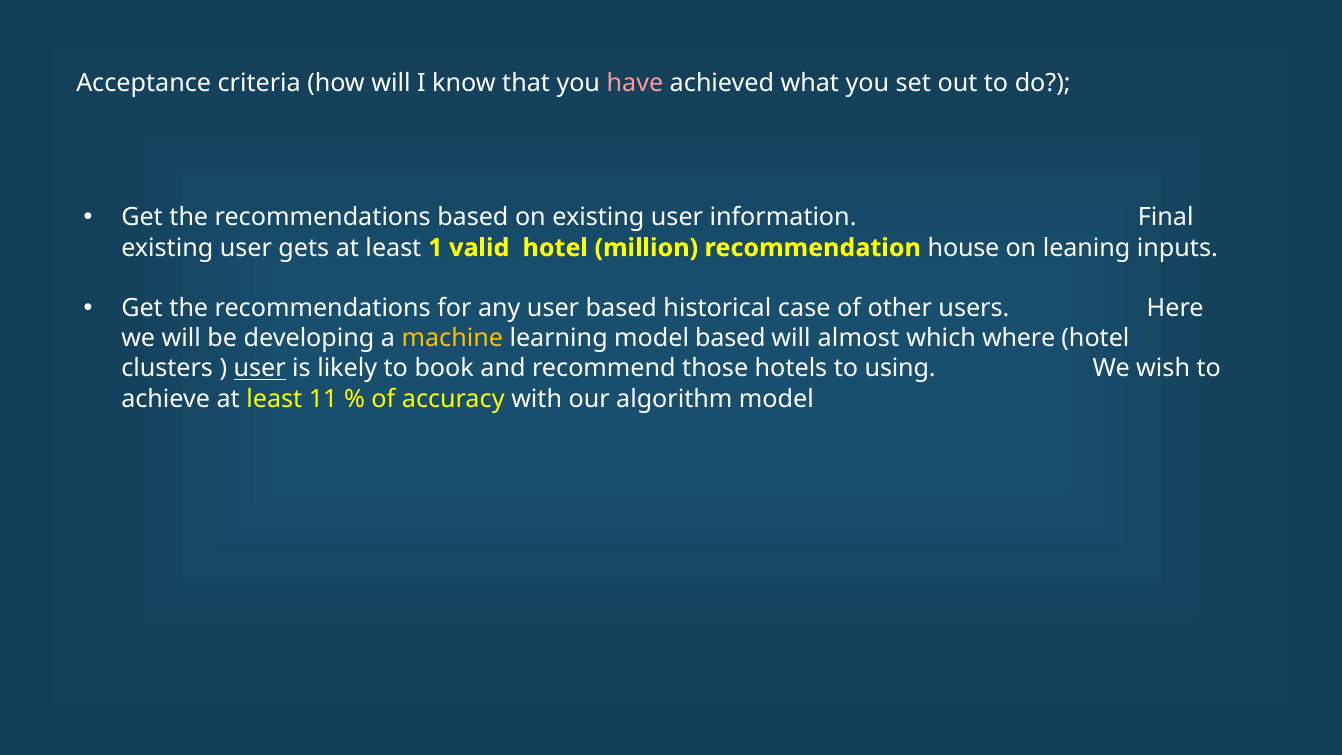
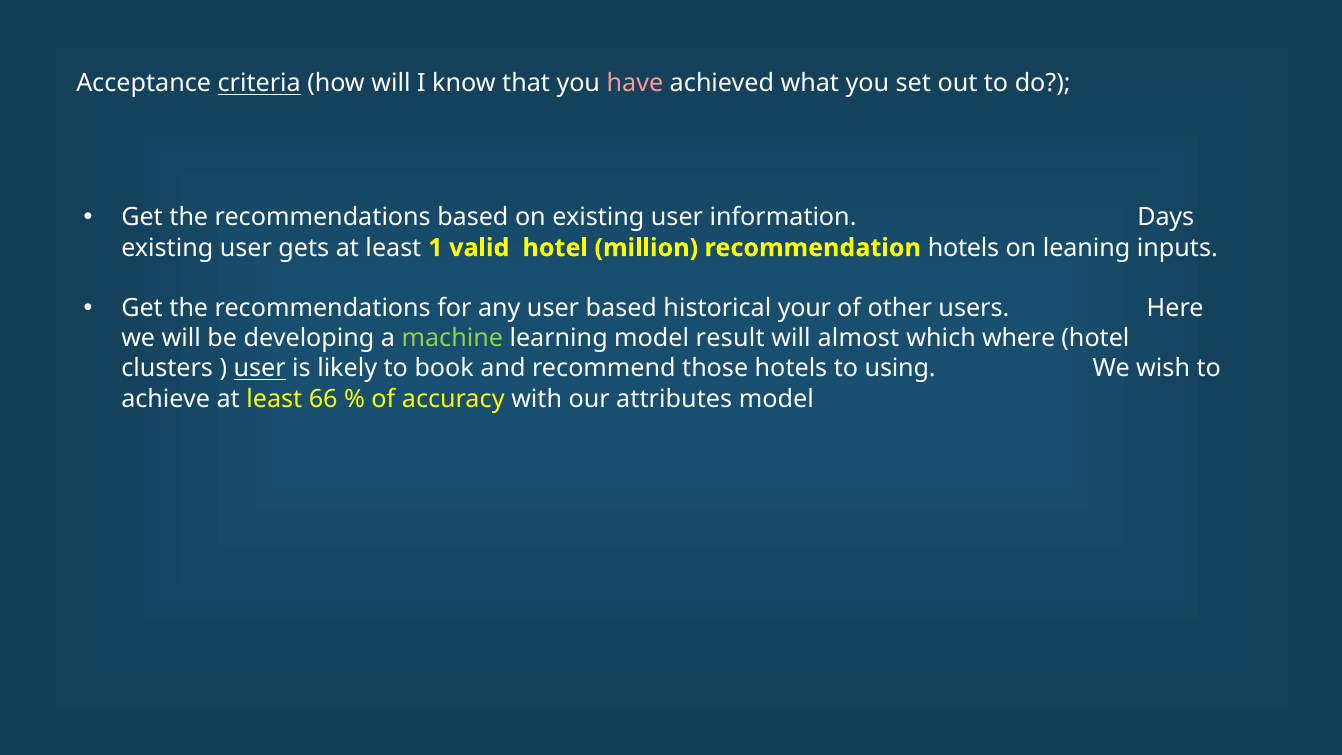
criteria underline: none -> present
Final: Final -> Days
recommendation house: house -> hotels
case: case -> your
machine colour: yellow -> light green
model based: based -> result
11: 11 -> 66
algorithm: algorithm -> attributes
